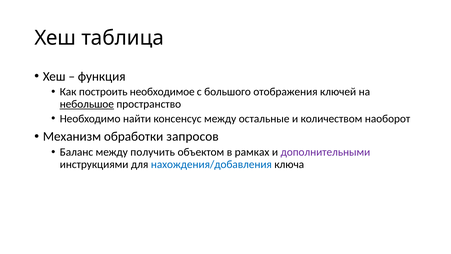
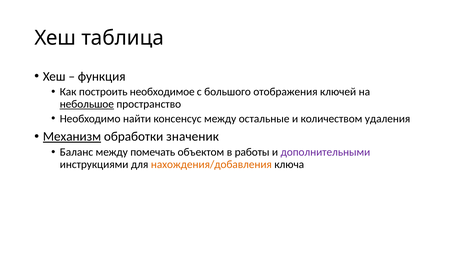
наоборот: наоборот -> удаления
Механизм underline: none -> present
запросов: запросов -> значеник
получить: получить -> помечать
рамках: рамках -> работы
нахождения/добавления colour: blue -> orange
